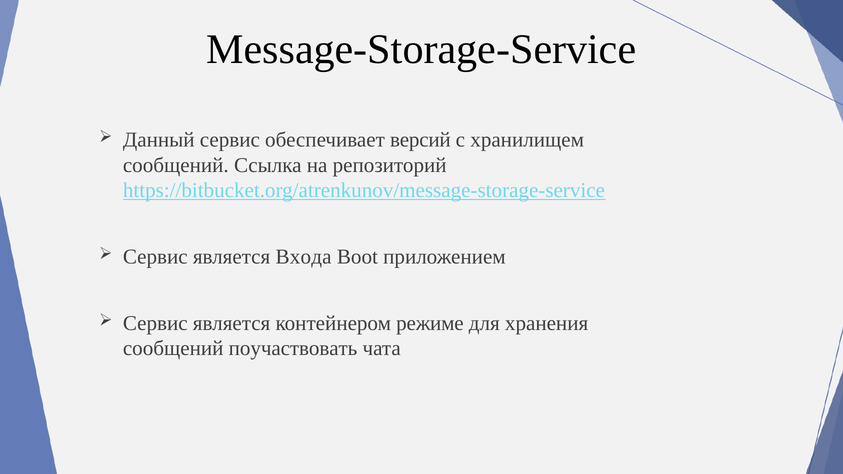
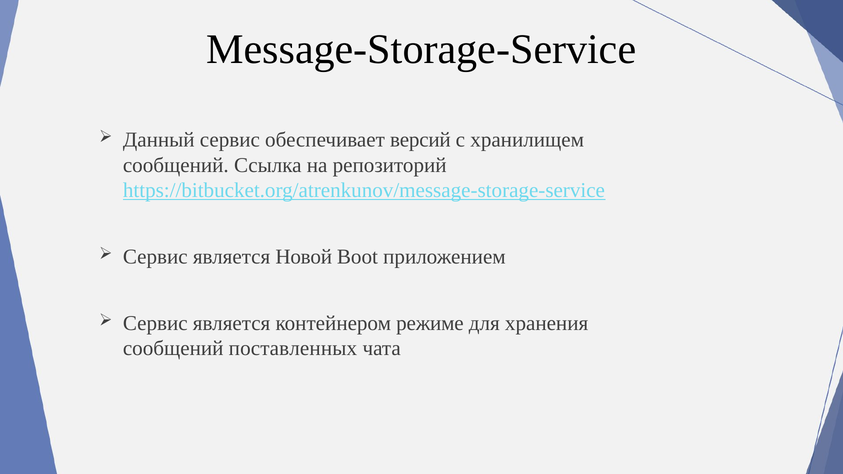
Входа: Входа -> Новой
поучаствовать: поучаствовать -> поставленных
